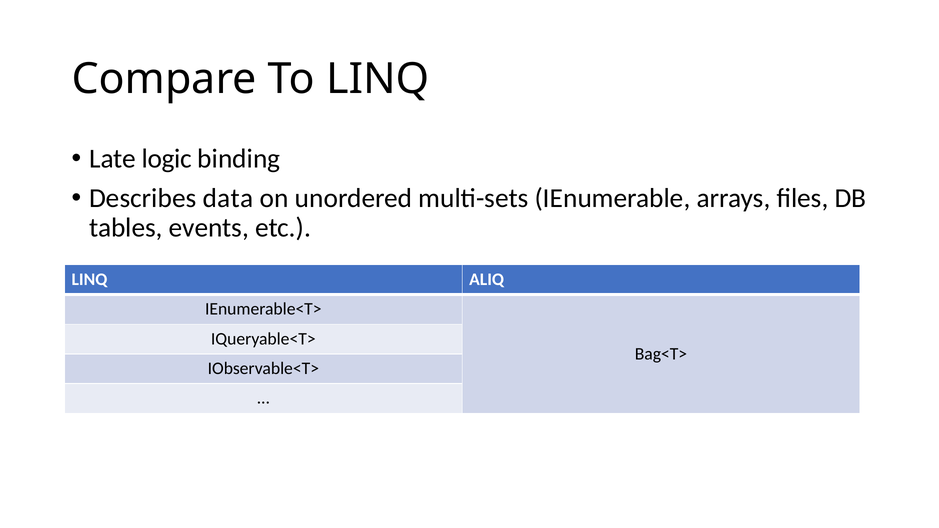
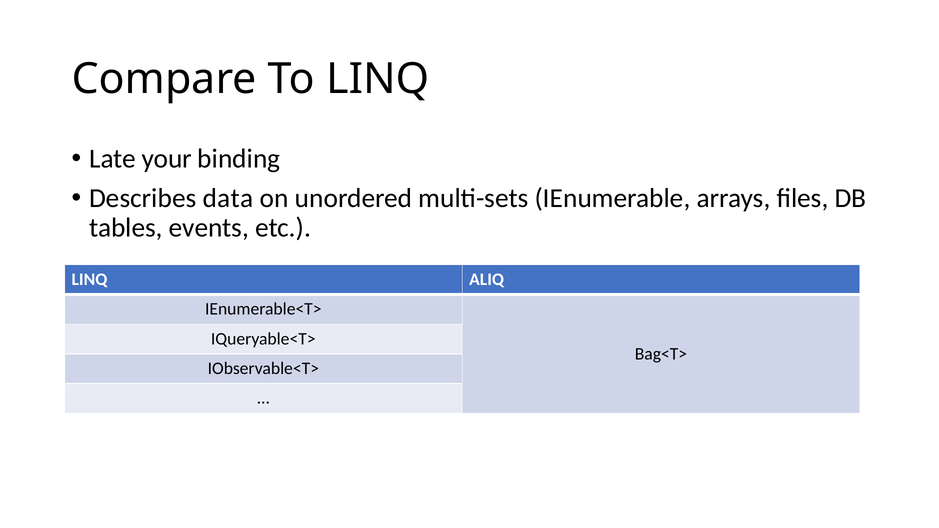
logic: logic -> your
